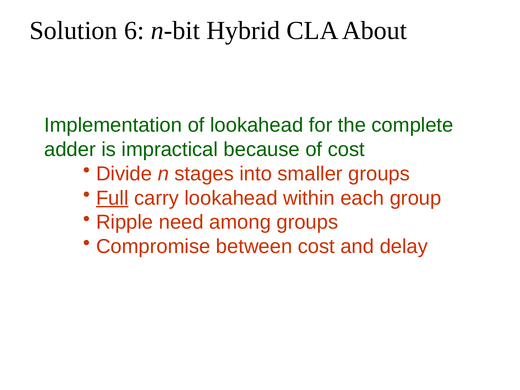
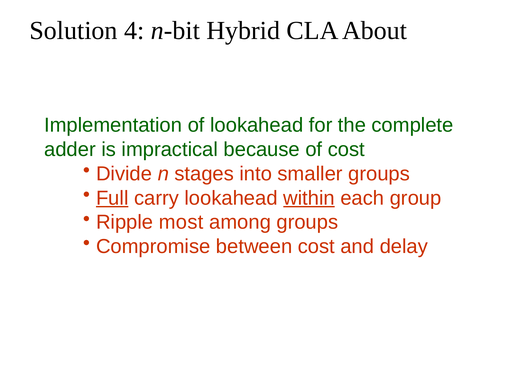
6: 6 -> 4
within underline: none -> present
need: need -> most
